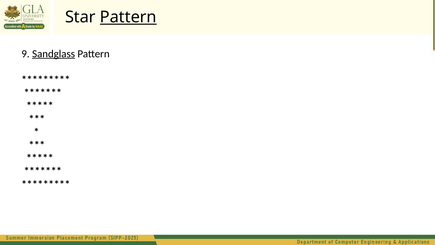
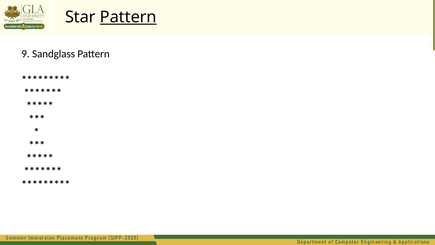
Sandglass underline: present -> none
